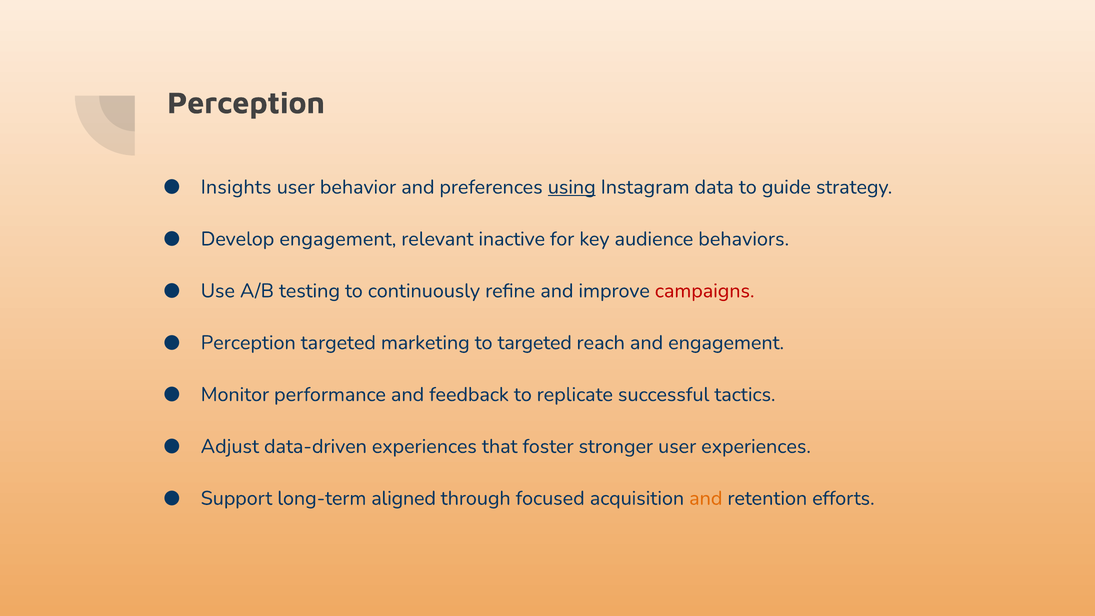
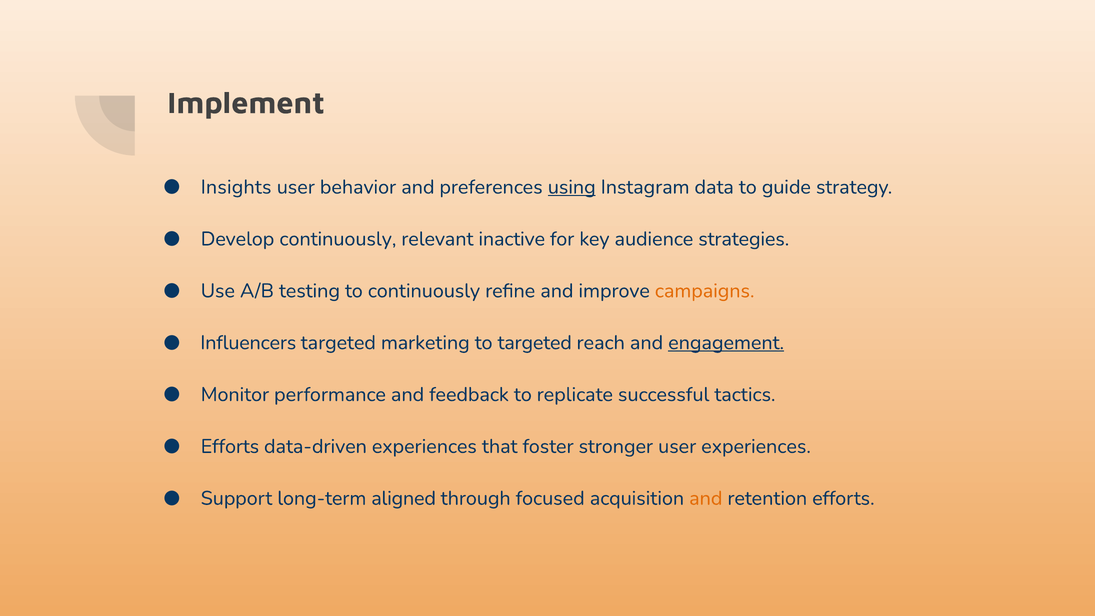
Perception at (246, 103): Perception -> Implement
Develop engagement: engagement -> continuously
behaviors: behaviors -> strategies
campaigns colour: red -> orange
Perception at (248, 343): Perception -> Influencers
engagement at (726, 343) underline: none -> present
Adjust at (230, 446): Adjust -> Efforts
